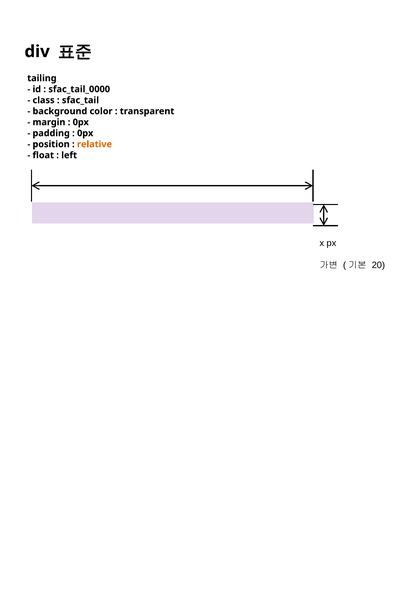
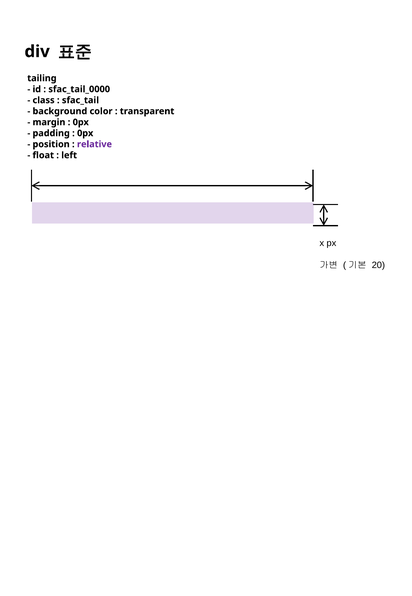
relative colour: orange -> purple
